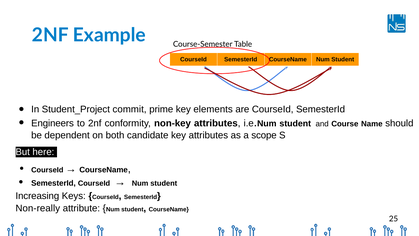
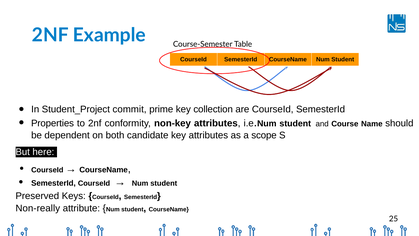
elements: elements -> collection
Engineers: Engineers -> Properties
Increasing: Increasing -> Preserved
